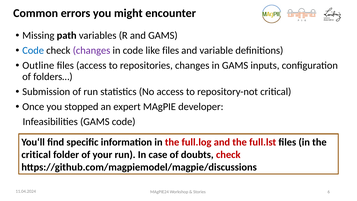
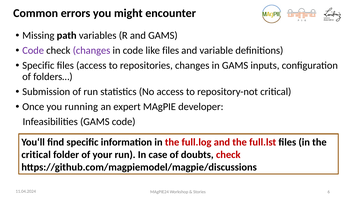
Code at (33, 50) colour: blue -> purple
Outline at (38, 65): Outline -> Specific
stopped: stopped -> running
